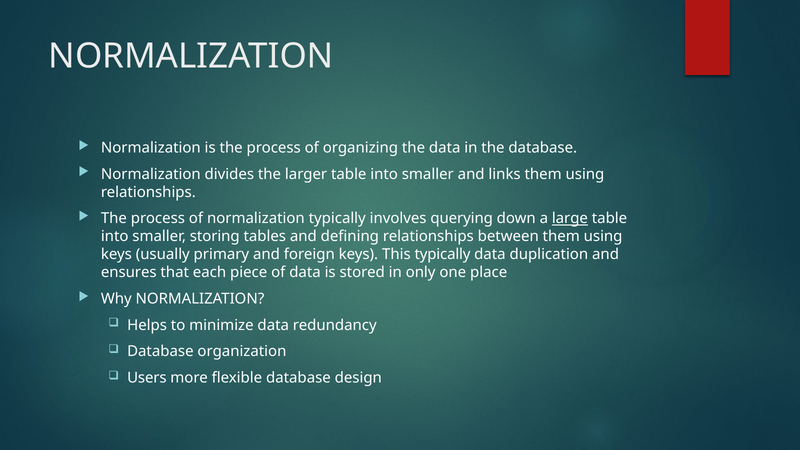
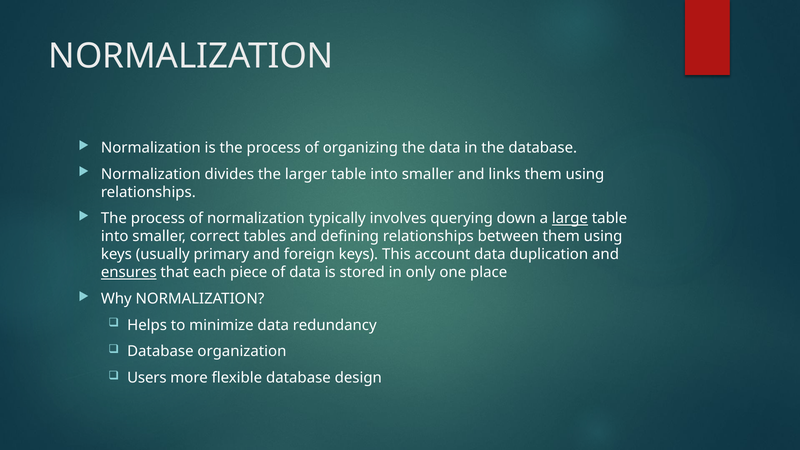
storing: storing -> correct
This typically: typically -> account
ensures underline: none -> present
